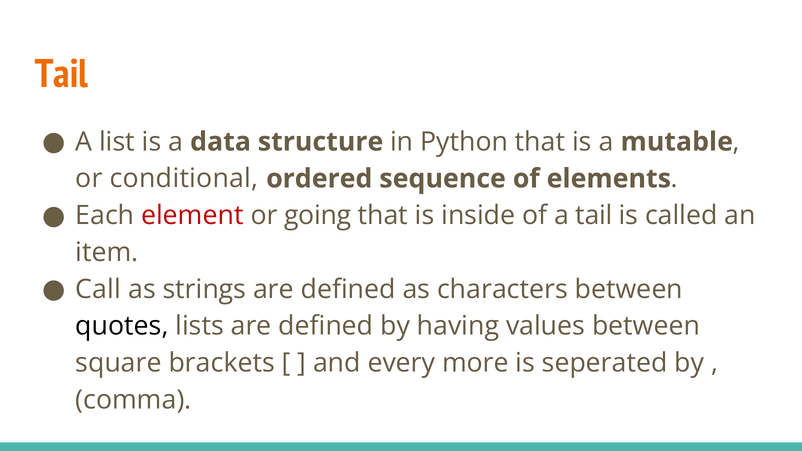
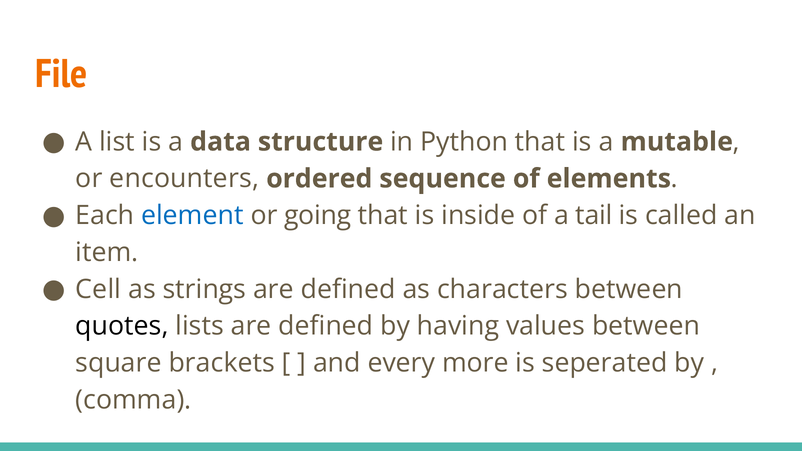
Tail at (61, 74): Tail -> File
conditional: conditional -> encounters
element colour: red -> blue
Call: Call -> Cell
